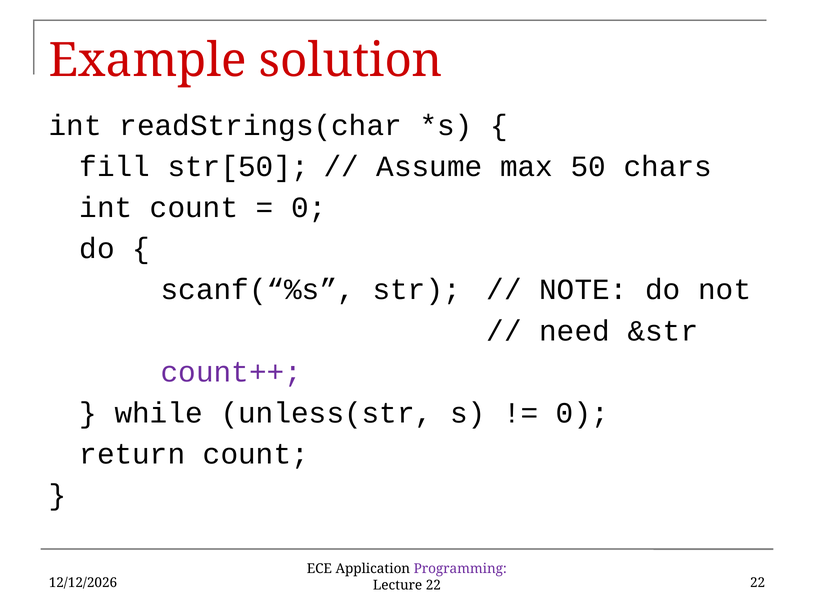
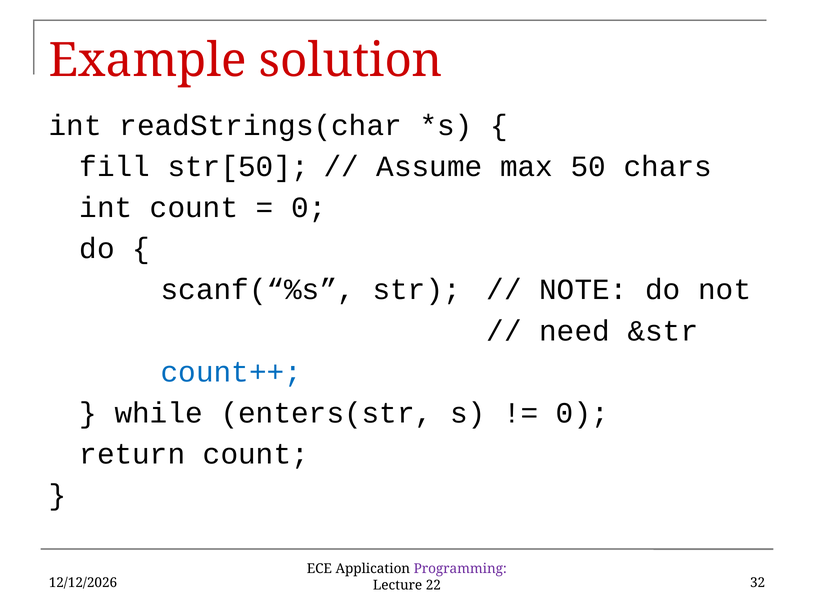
count++ colour: purple -> blue
unless(str: unless(str -> enters(str
22 22: 22 -> 32
